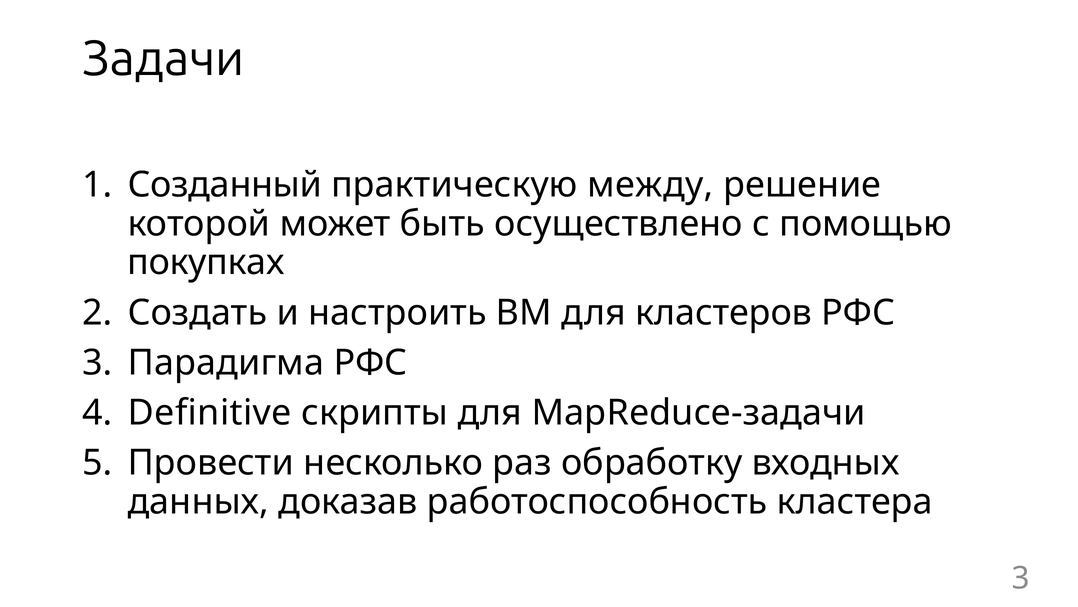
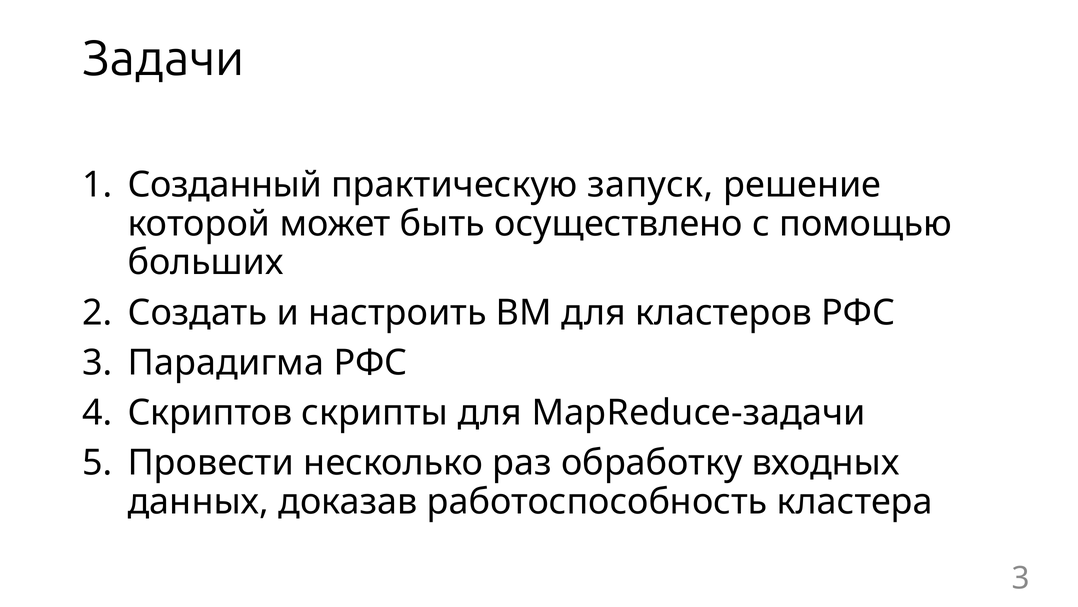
между: между -> запуск
покупках: покупках -> больших
Definitive: Definitive -> Скриптов
